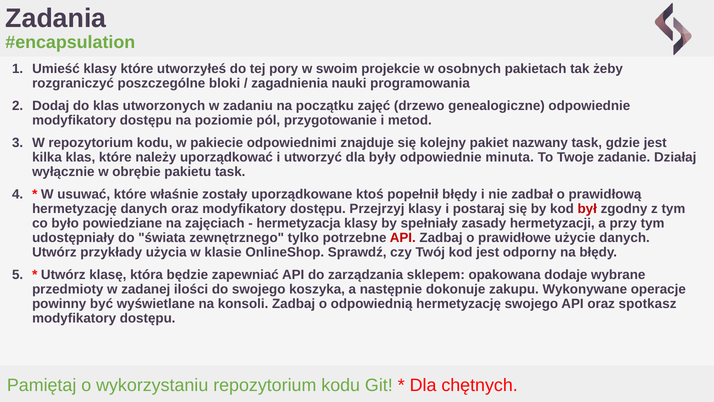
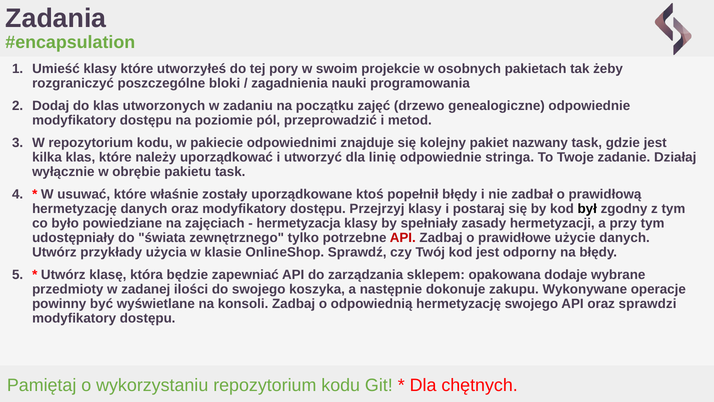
przygotowanie: przygotowanie -> przeprowadzić
były: były -> linię
minuta: minuta -> stringa
był colour: red -> black
spotkasz: spotkasz -> sprawdzi
